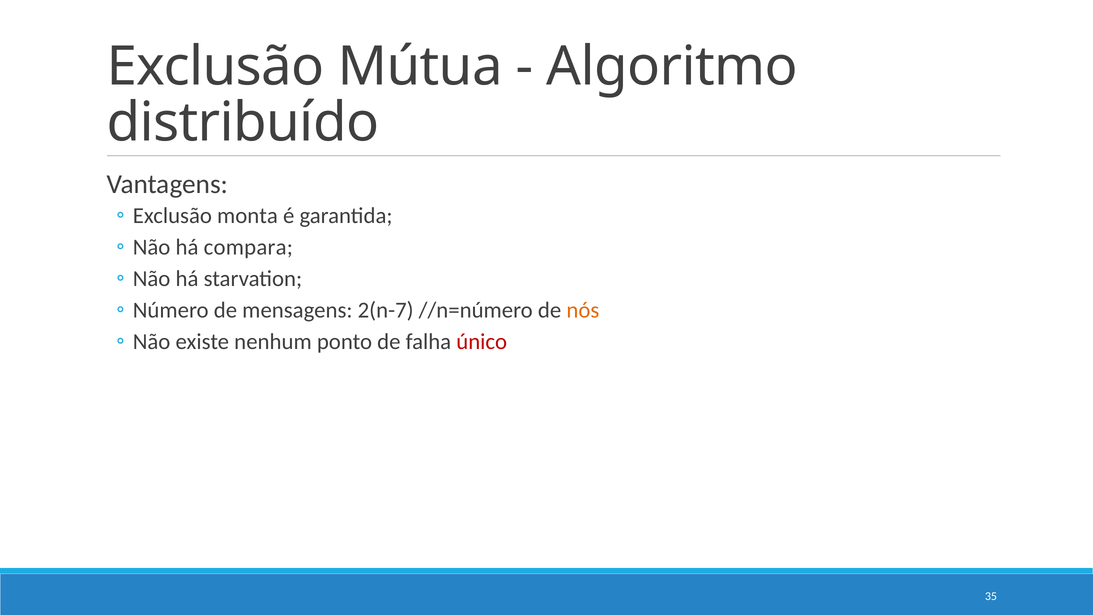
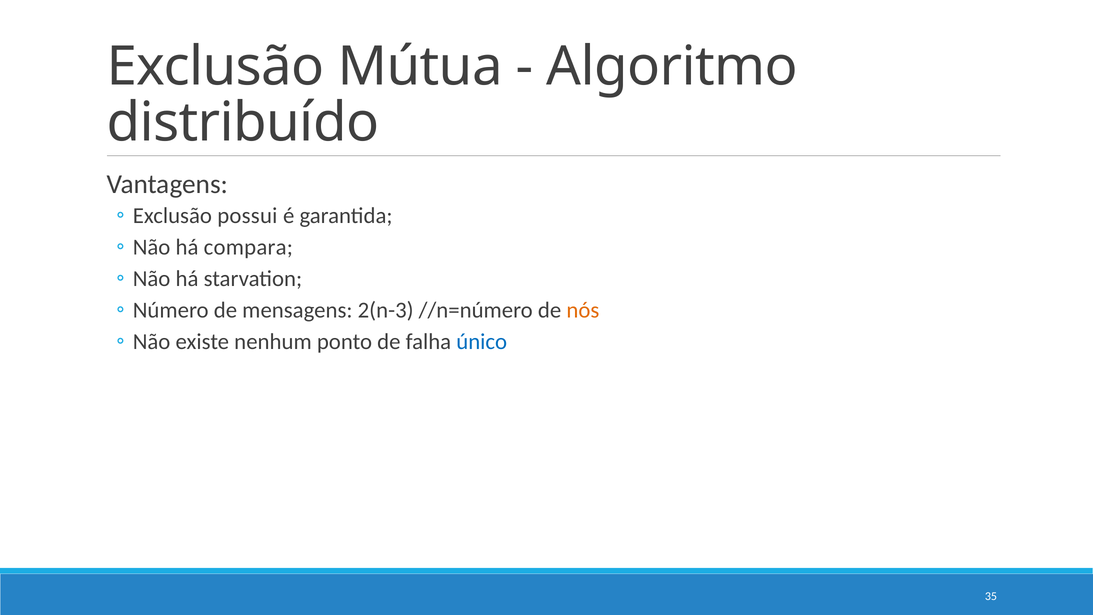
monta: monta -> possui
2(n-7: 2(n-7 -> 2(n-3
único colour: red -> blue
